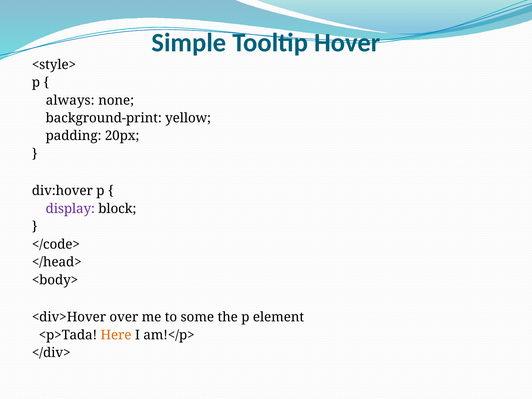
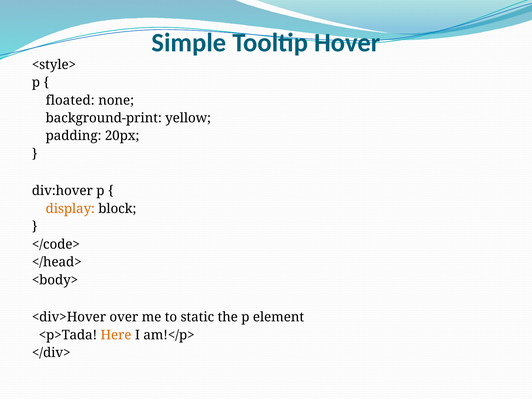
always: always -> floated
display colour: purple -> orange
some: some -> static
